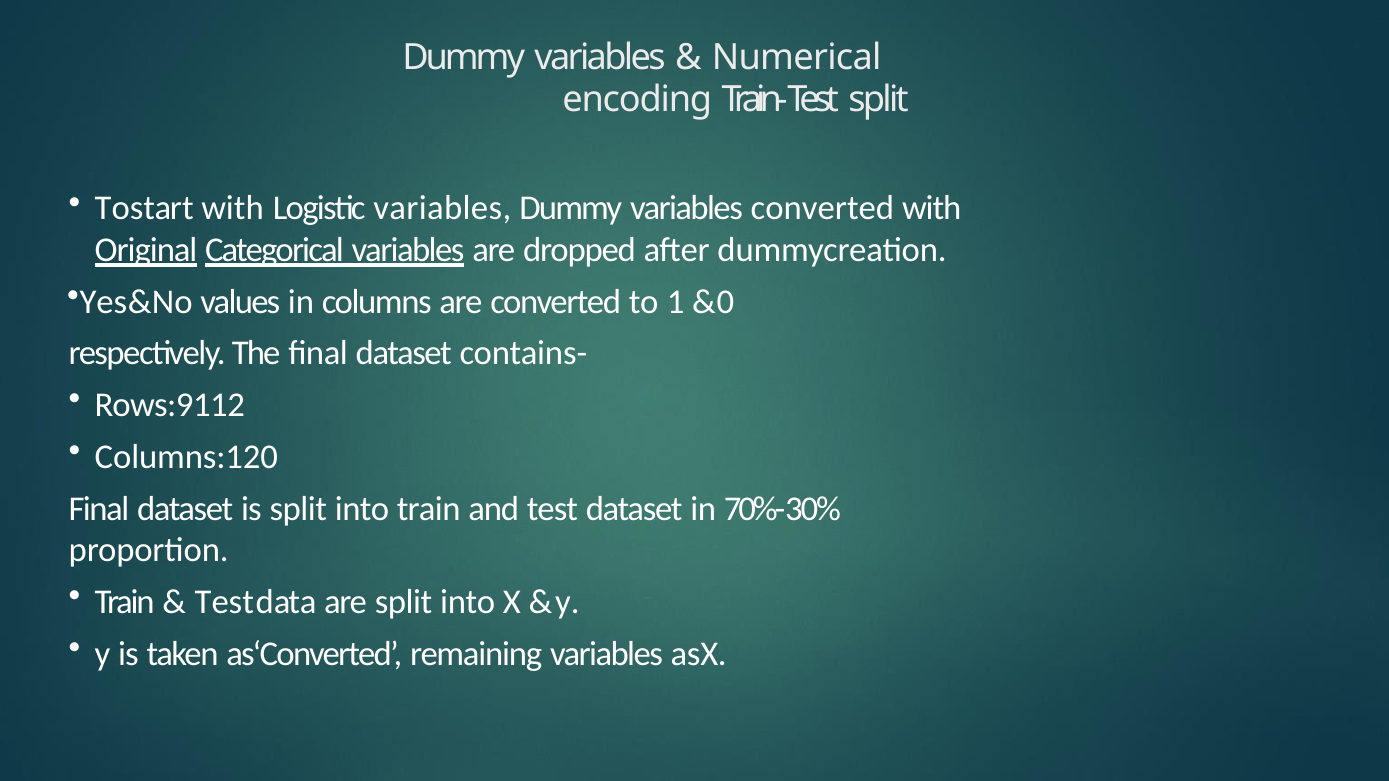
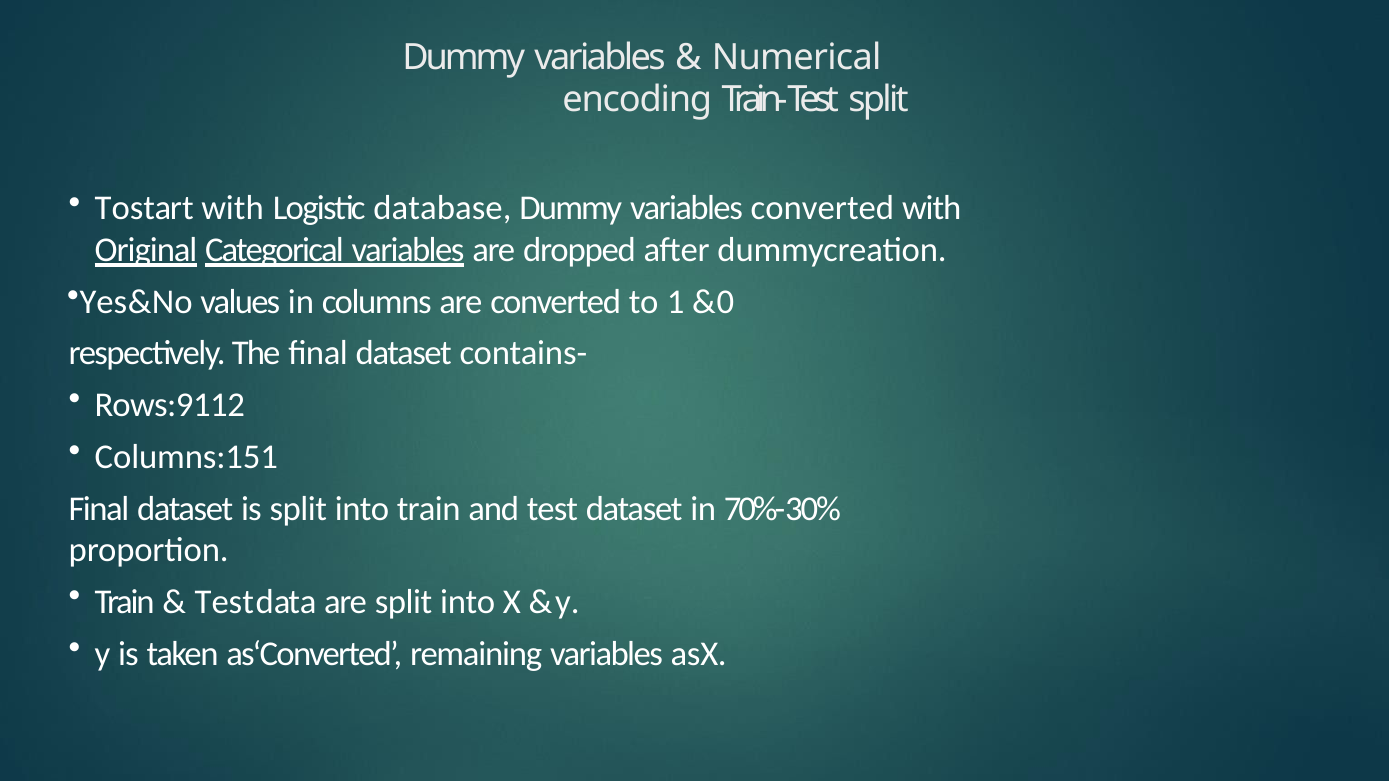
Logistic variables: variables -> database
Columns:120: Columns:120 -> Columns:151
